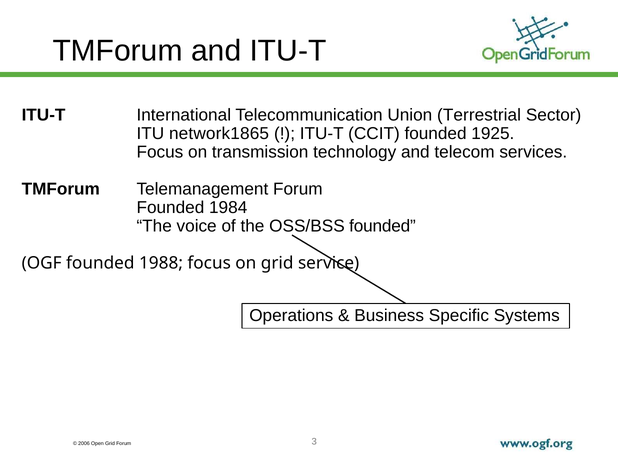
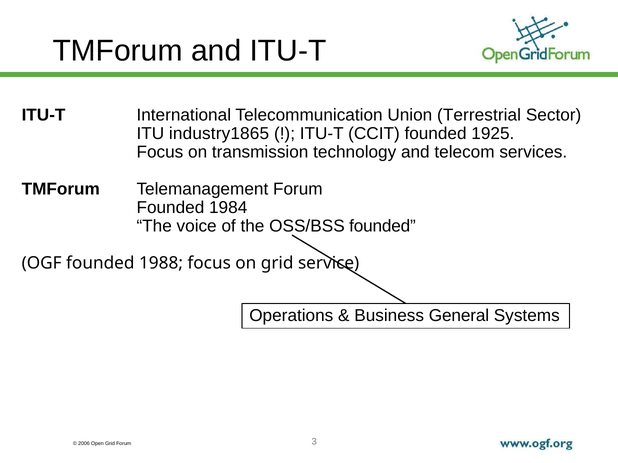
network1865: network1865 -> industry1865
Specific: Specific -> General
